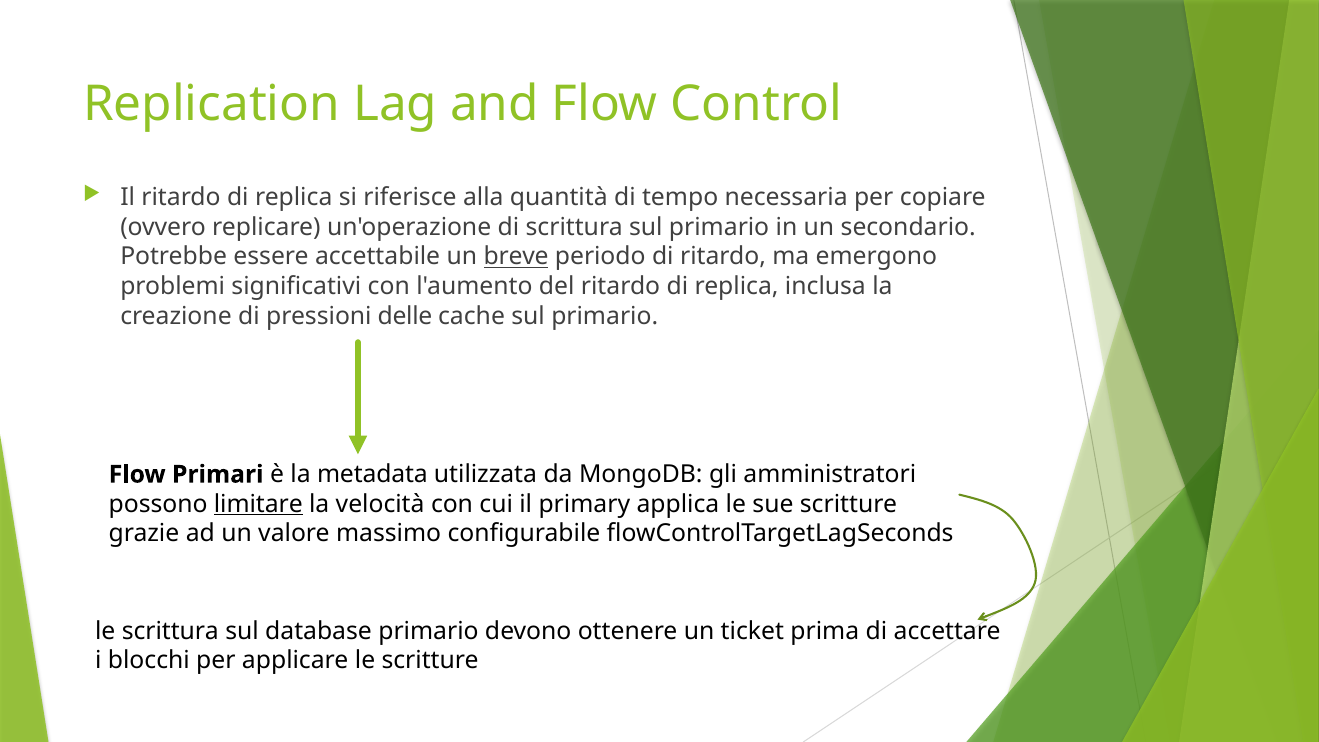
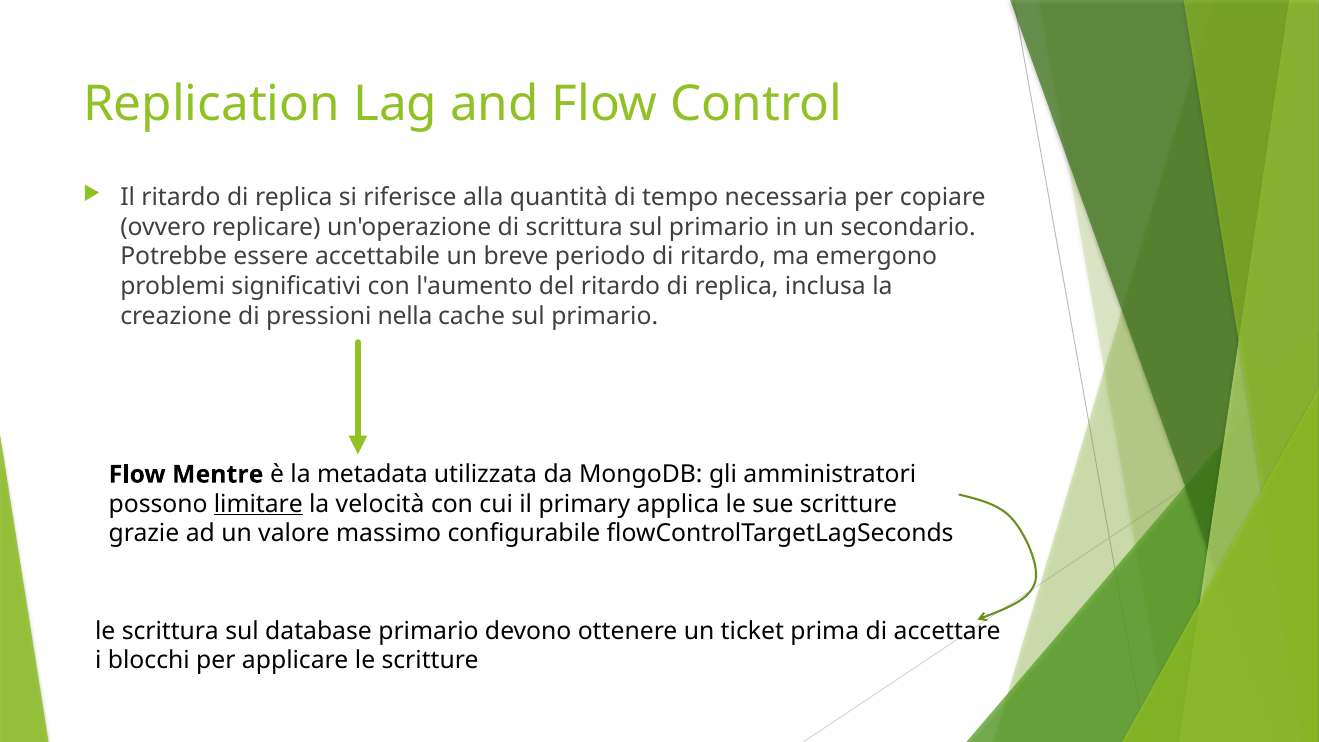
breve underline: present -> none
delle: delle -> nella
Primari: Primari -> Mentre
